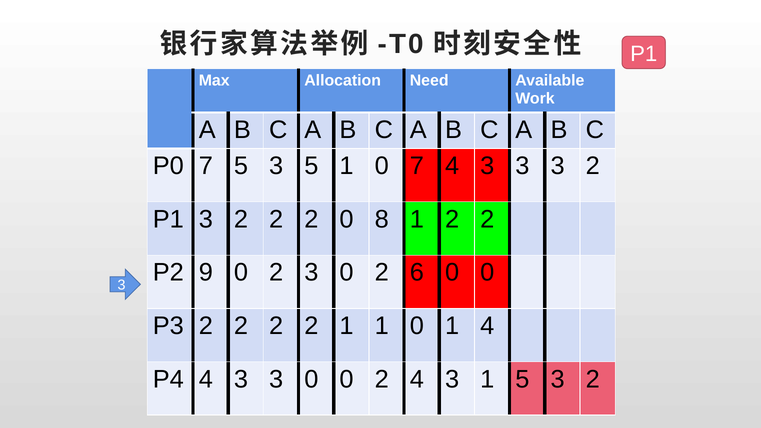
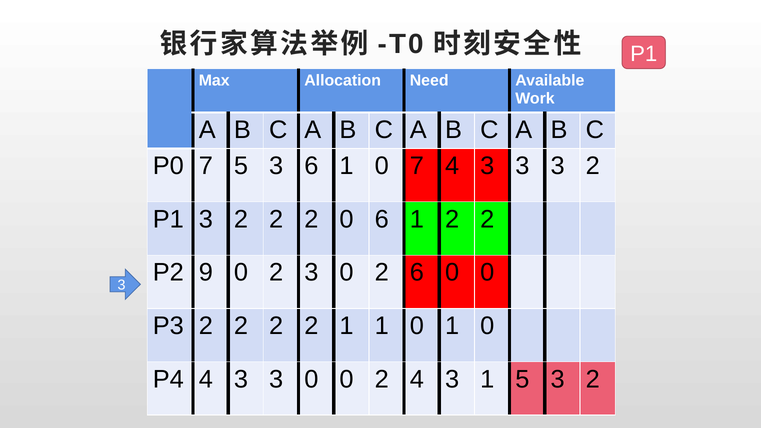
3 5: 5 -> 6
0 8: 8 -> 6
0 1 4: 4 -> 0
